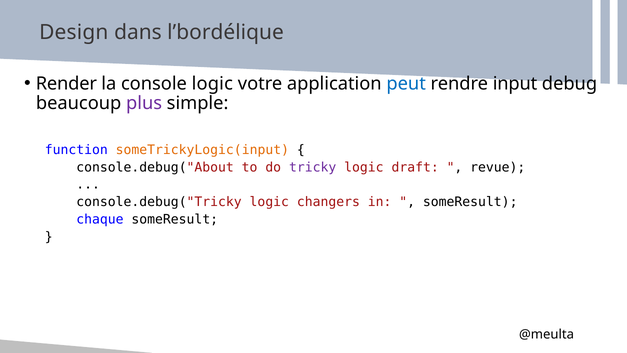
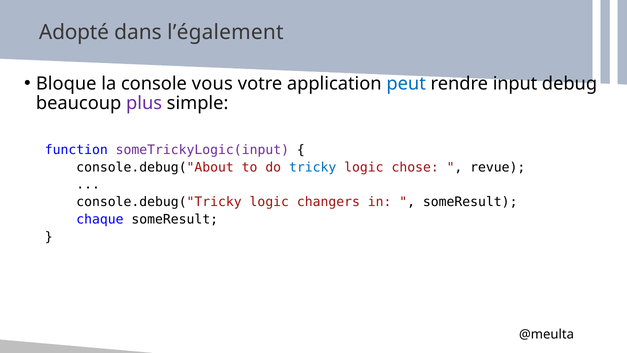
Design: Design -> Adopté
l’bordélique: l’bordélique -> l’également
Render: Render -> Bloque
console logic: logic -> vous
someTrickyLogic(input colour: orange -> purple
tricky colour: purple -> blue
draft: draft -> chose
